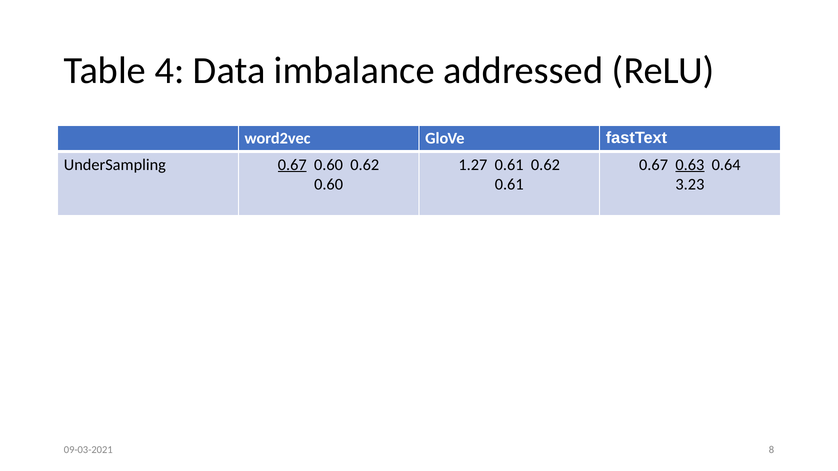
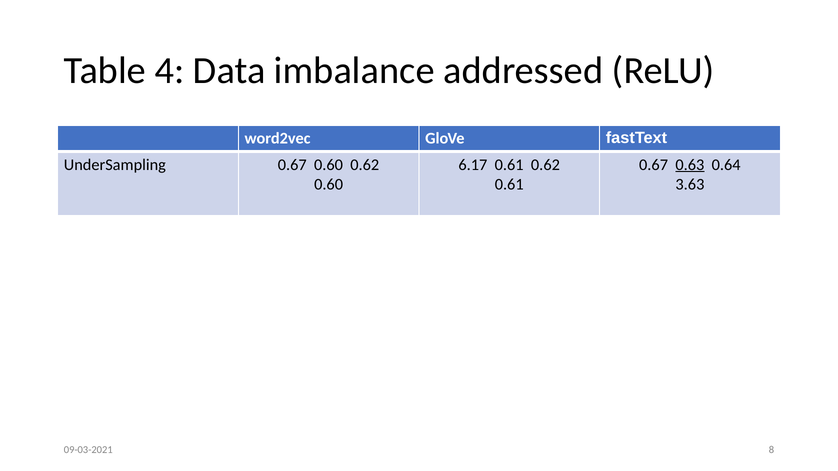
0.67 at (292, 165) underline: present -> none
1.27: 1.27 -> 6.17
3.23: 3.23 -> 3.63
